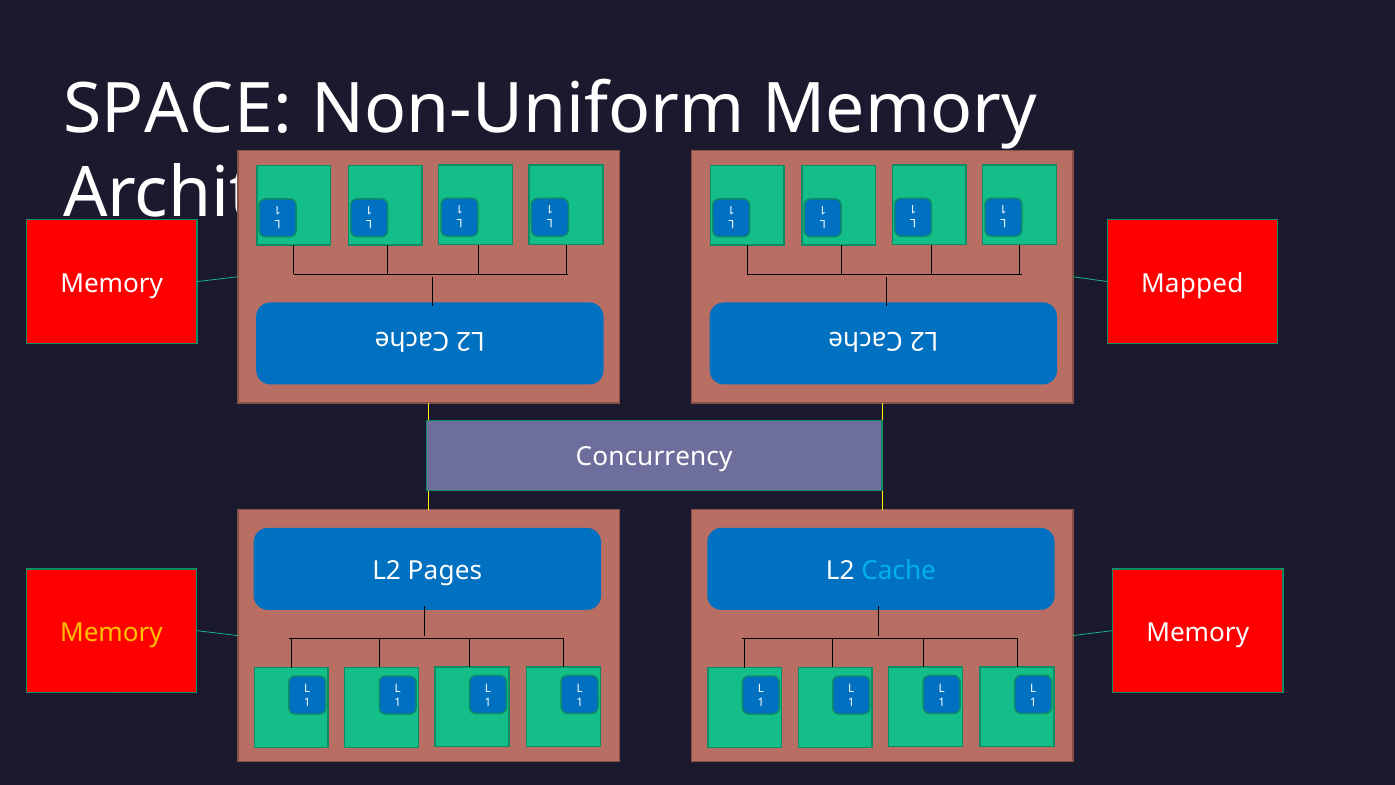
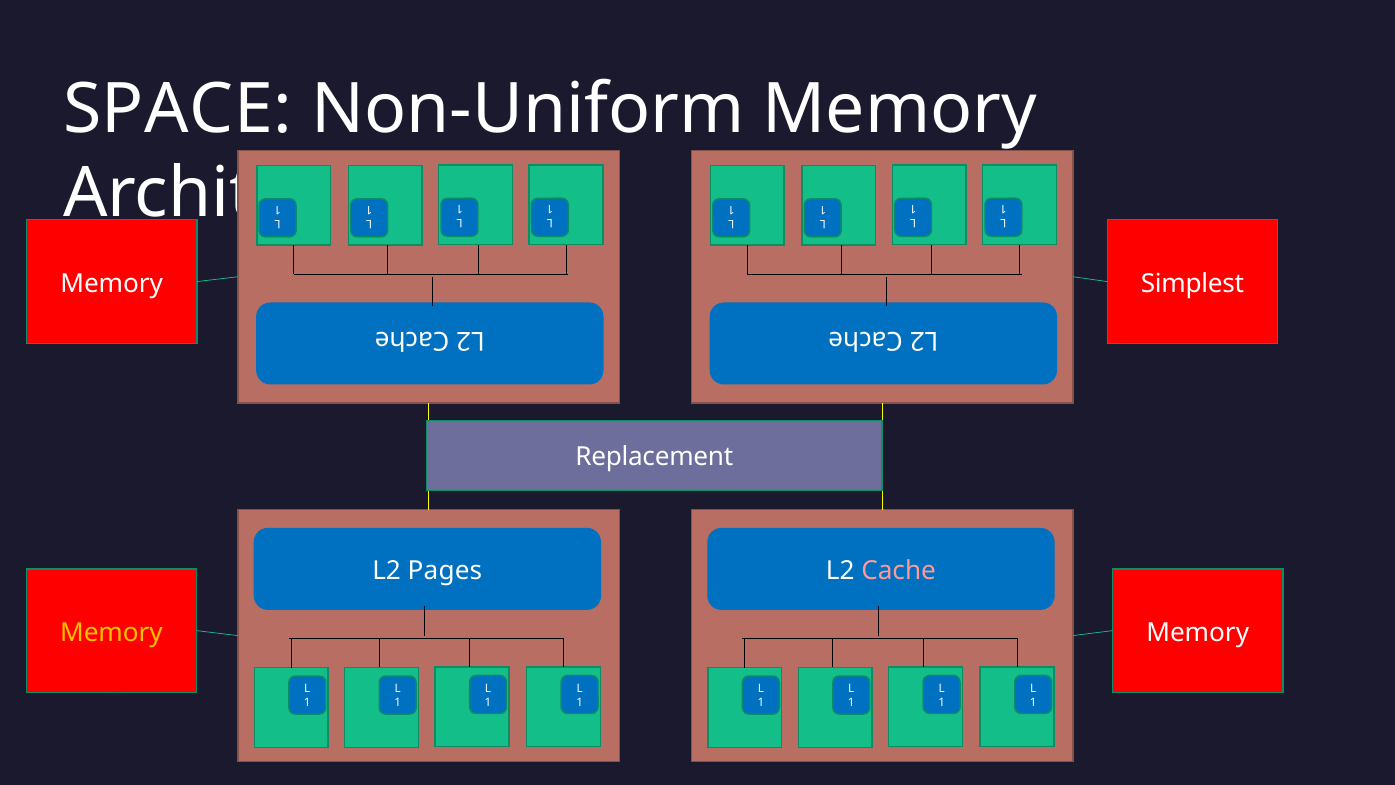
Mapped: Mapped -> Simplest
Concurrency: Concurrency -> Replacement
Cache colour: light blue -> pink
